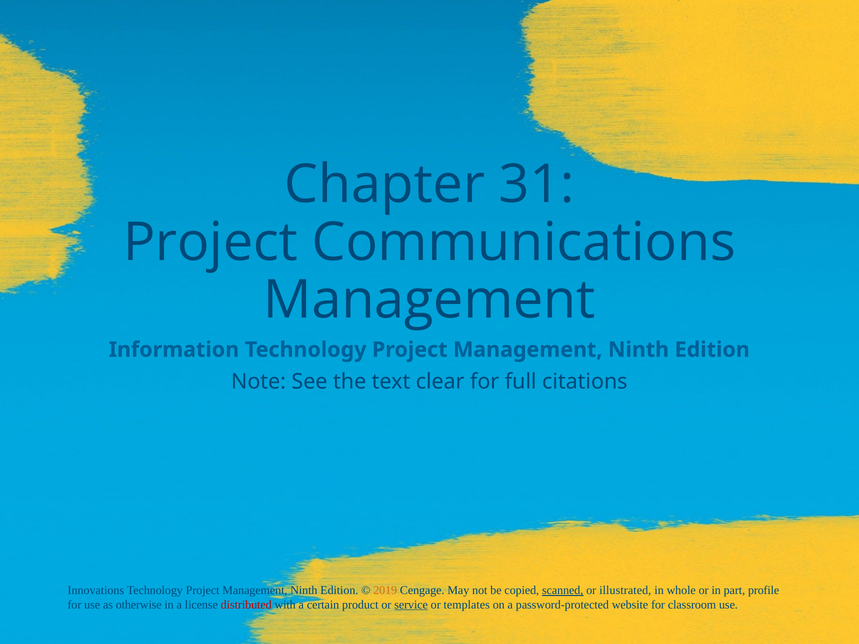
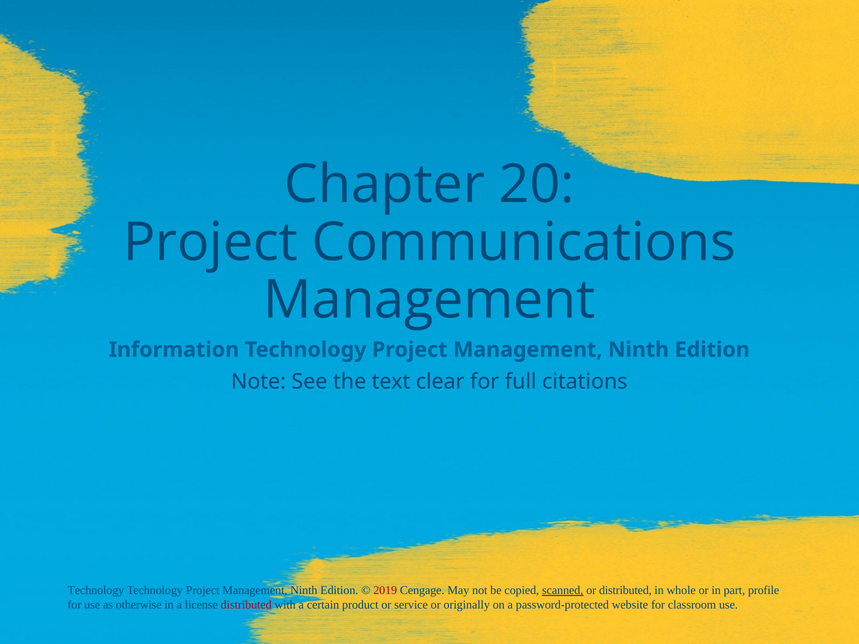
31: 31 -> 20
Innovations at (96, 591): Innovations -> Technology
2019 colour: orange -> red
or illustrated: illustrated -> distributed
service underline: present -> none
templates: templates -> originally
